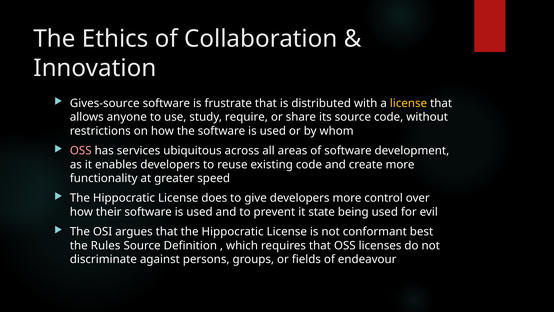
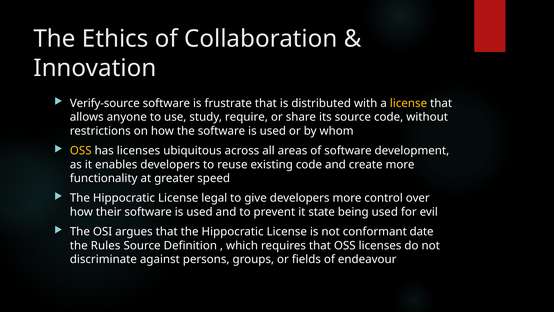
Gives-source: Gives-source -> Verify-source
OSS at (81, 151) colour: pink -> yellow
has services: services -> licenses
does: does -> legal
best: best -> date
